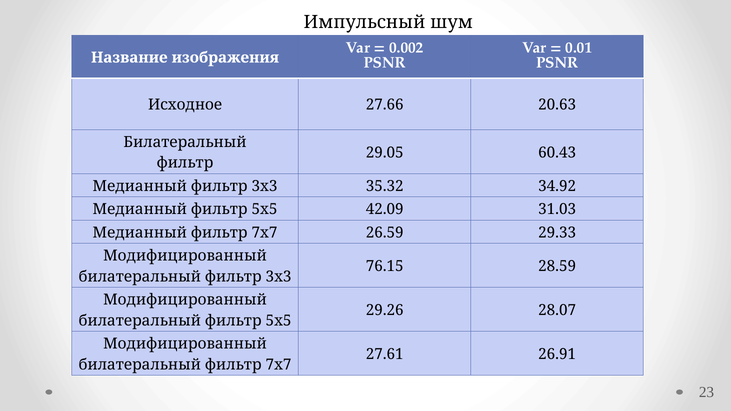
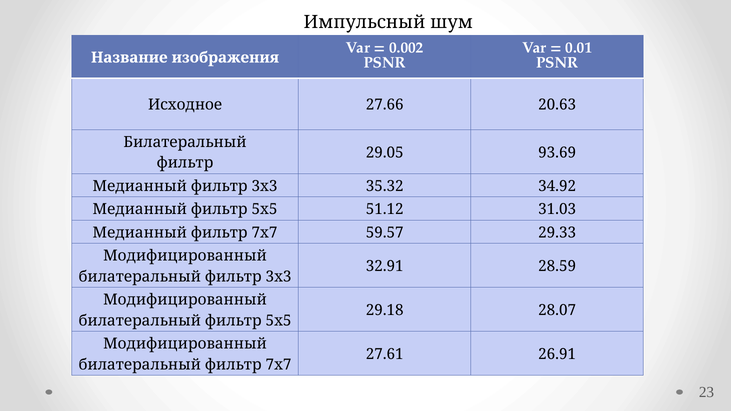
60.43: 60.43 -> 93.69
42.09: 42.09 -> 51.12
26.59: 26.59 -> 59.57
76.15: 76.15 -> 32.91
29.26: 29.26 -> 29.18
